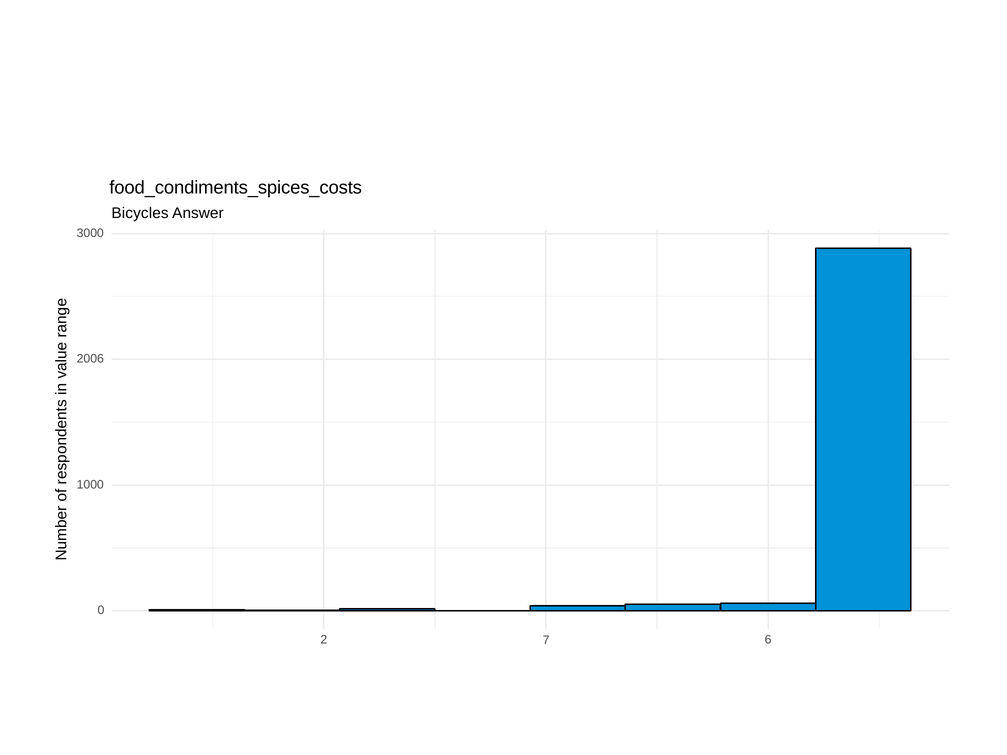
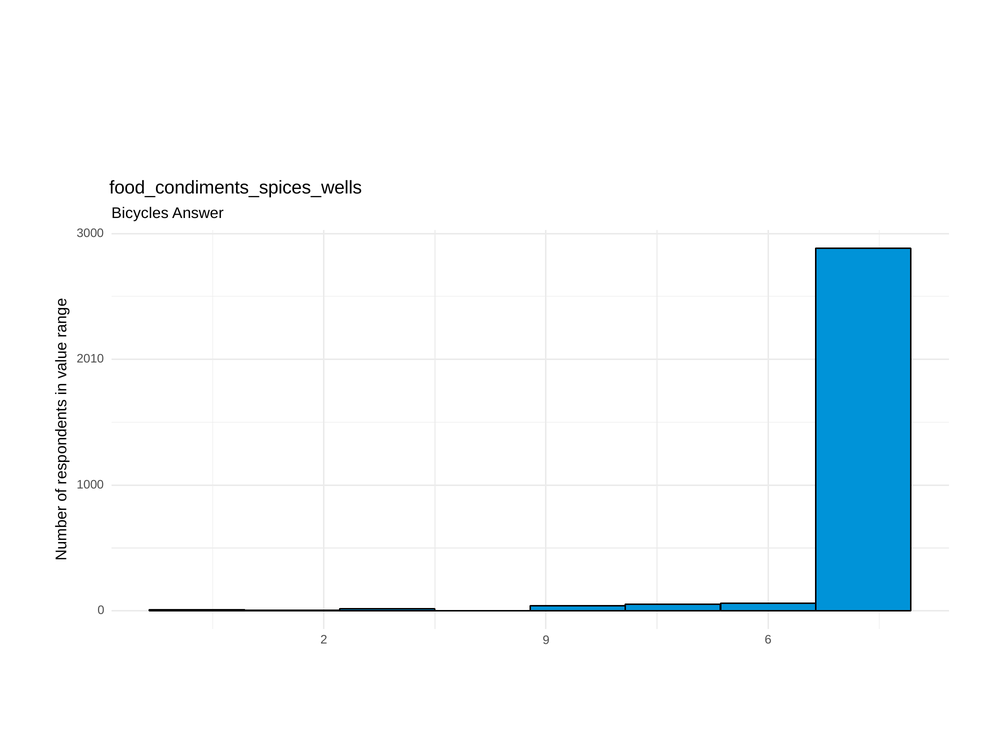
food_condiments_spices_costs: food_condiments_spices_costs -> food_condiments_spices_wells
2006: 2006 -> 2010
7: 7 -> 9
